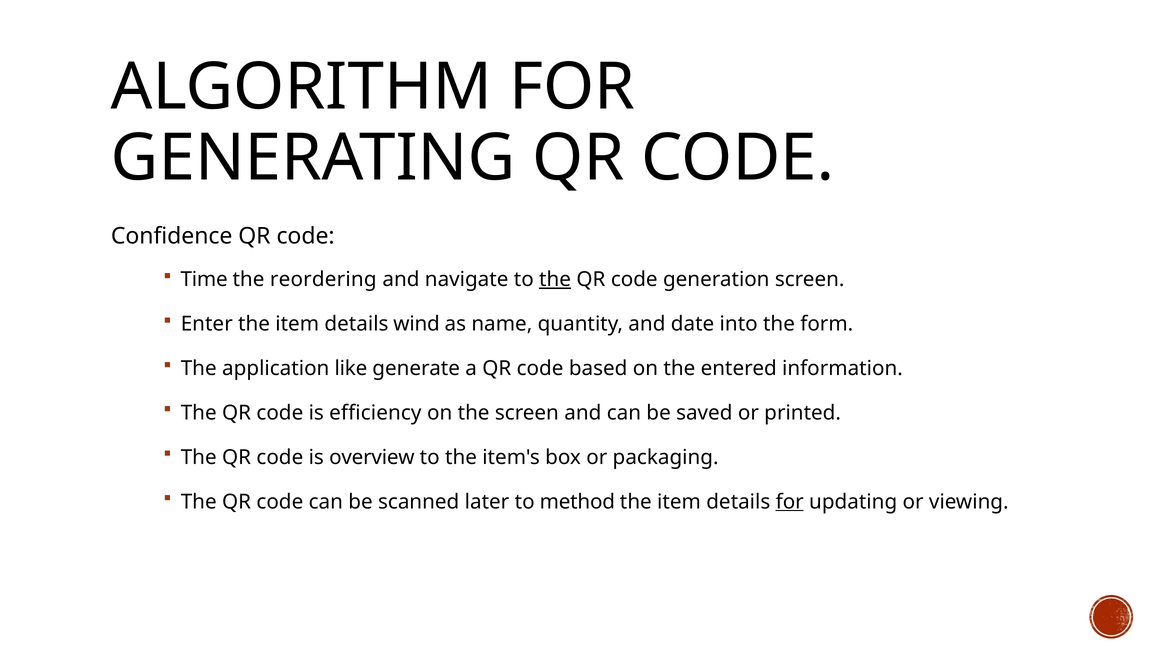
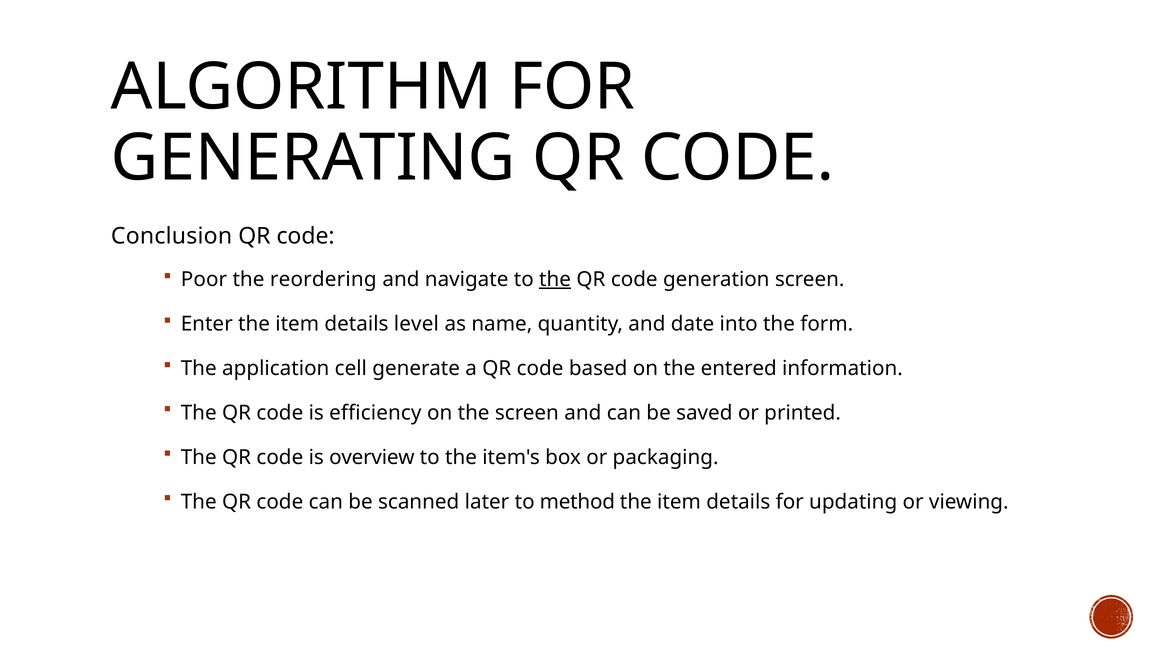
Confidence: Confidence -> Conclusion
Time: Time -> Poor
wind: wind -> level
like: like -> cell
for at (790, 502) underline: present -> none
